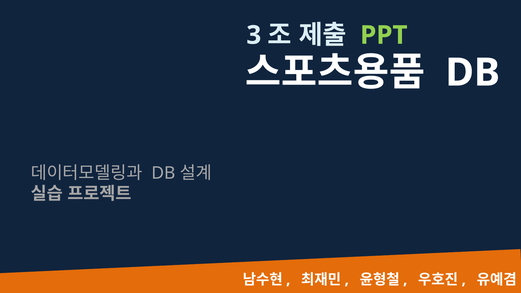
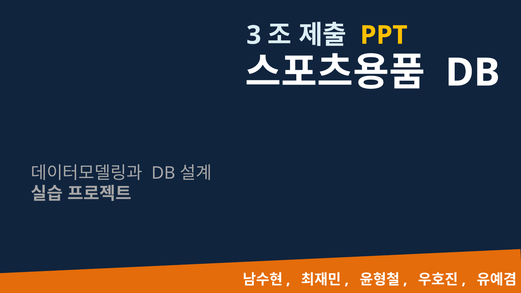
PPT colour: light green -> yellow
